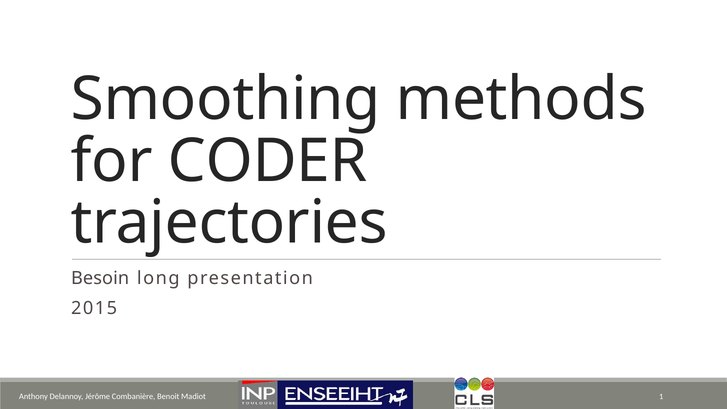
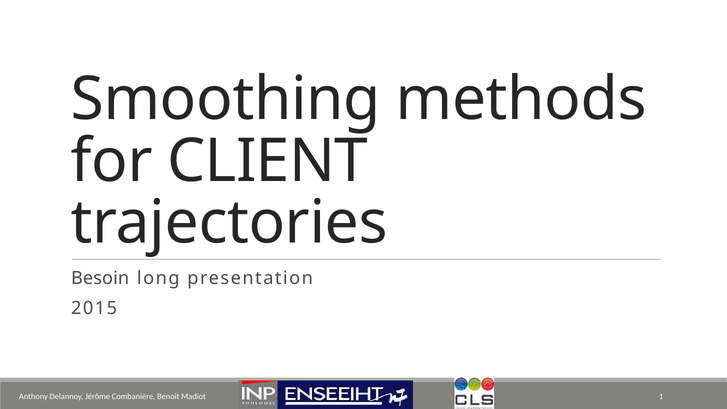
CODER: CODER -> CLIENT
